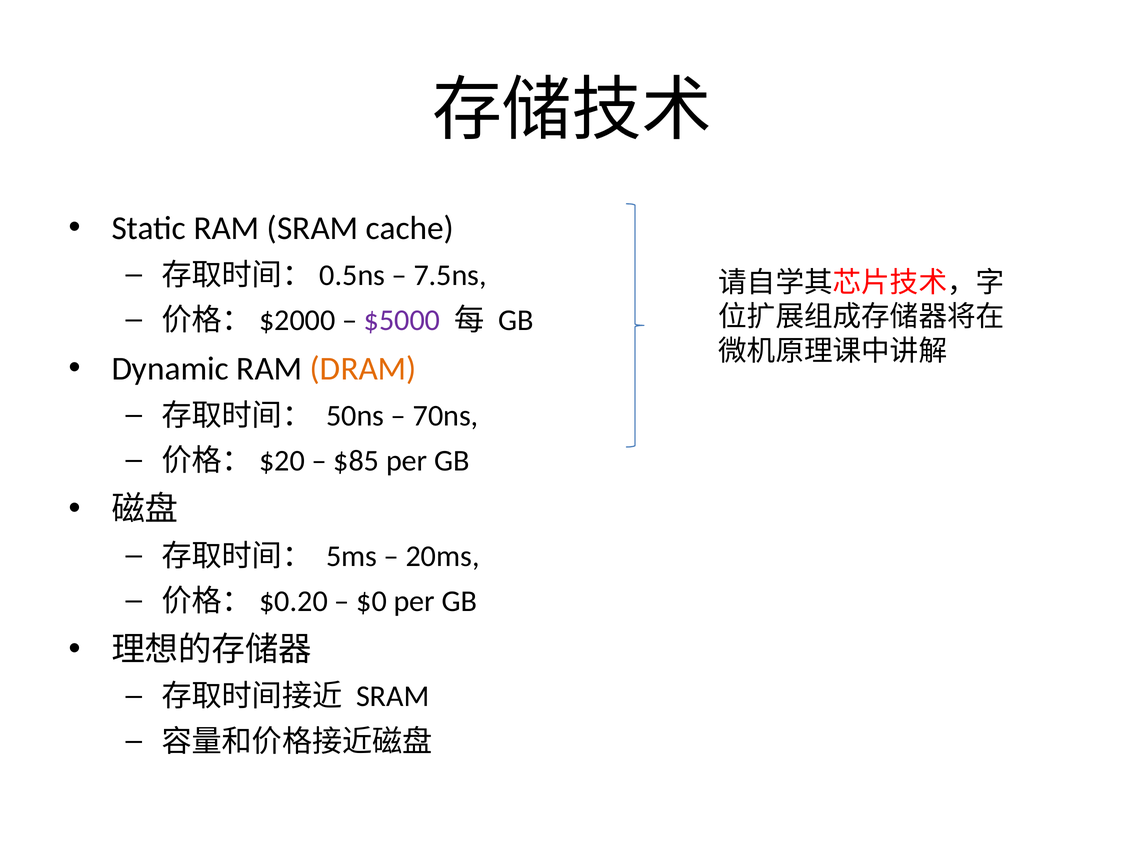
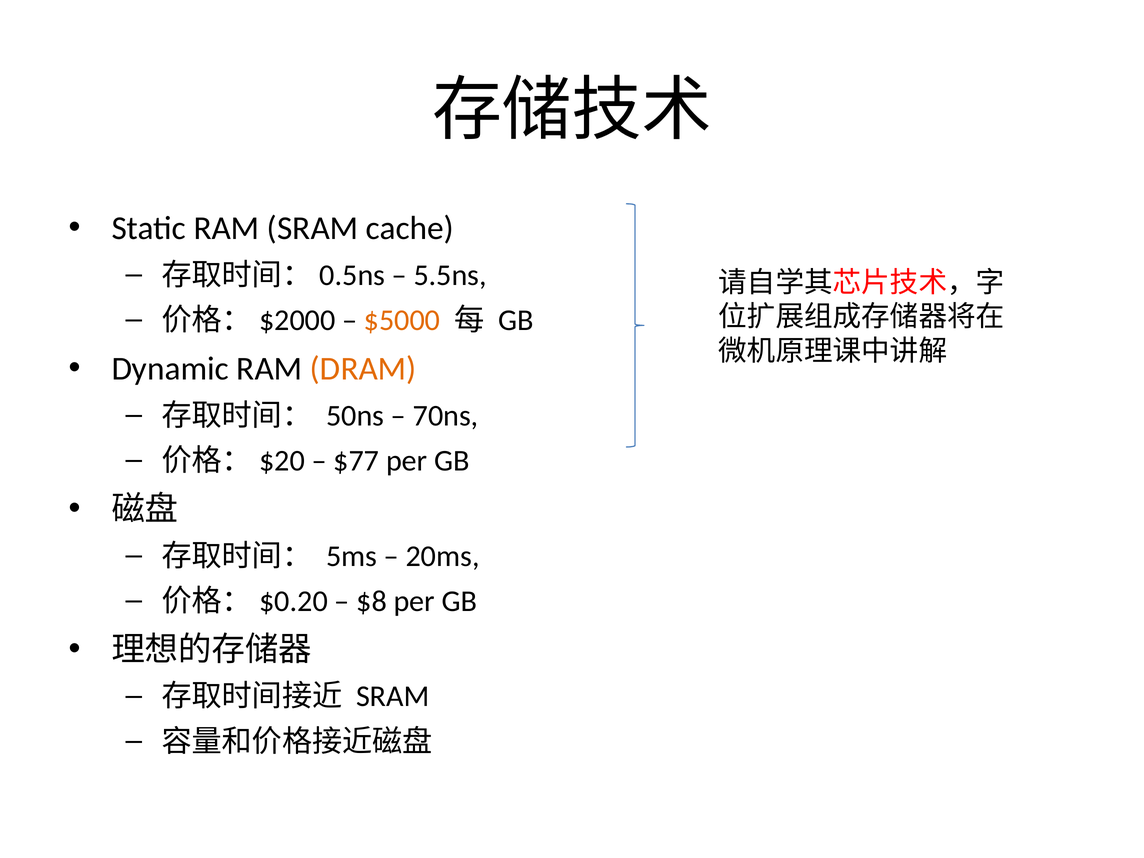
7.5ns: 7.5ns -> 5.5ns
$5000 colour: purple -> orange
$85: $85 -> $77
$0: $0 -> $8
